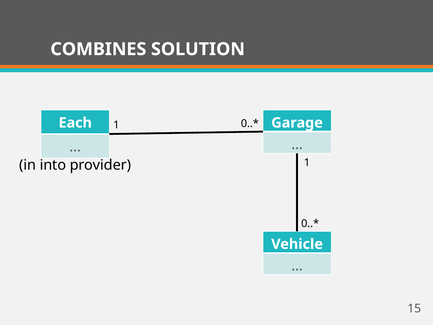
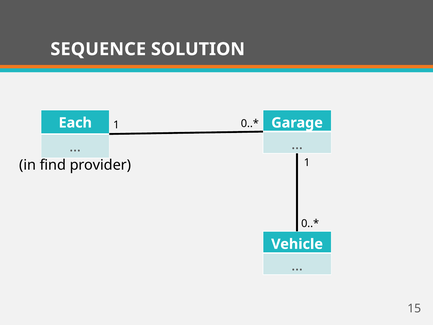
COMBINES: COMBINES -> SEQUENCE
into: into -> find
